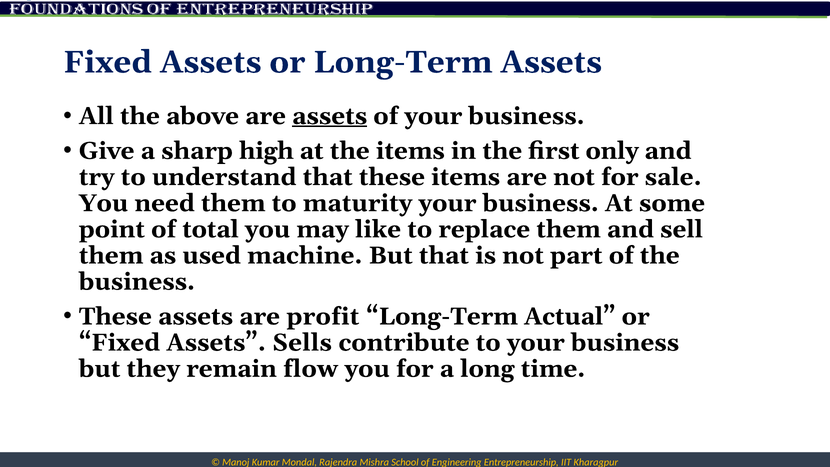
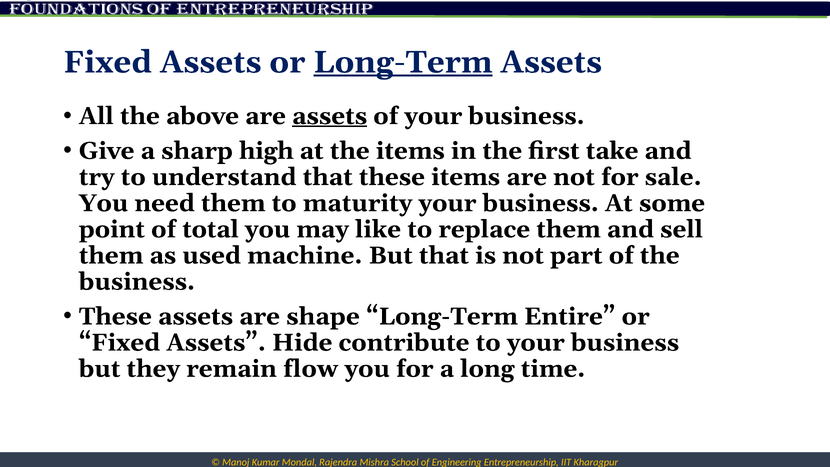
Long-Term at (403, 62) underline: none -> present
only: only -> take
profit: profit -> shape
Actual: Actual -> Entire
Sells: Sells -> Hide
